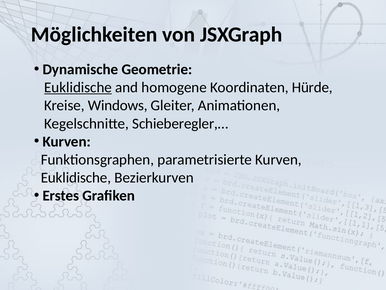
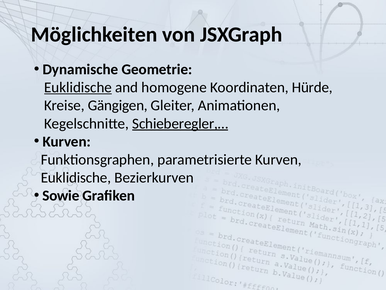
Windows: Windows -> Gängigen
Schieberegler,… underline: none -> present
Erstes: Erstes -> Sowie
